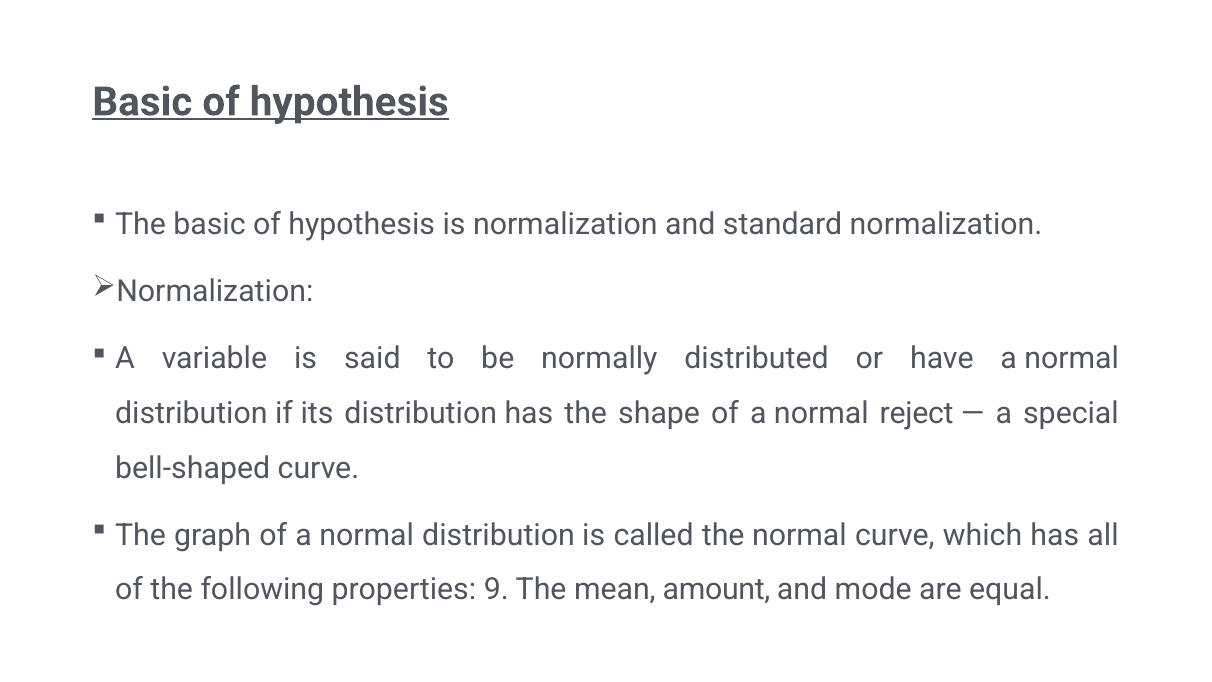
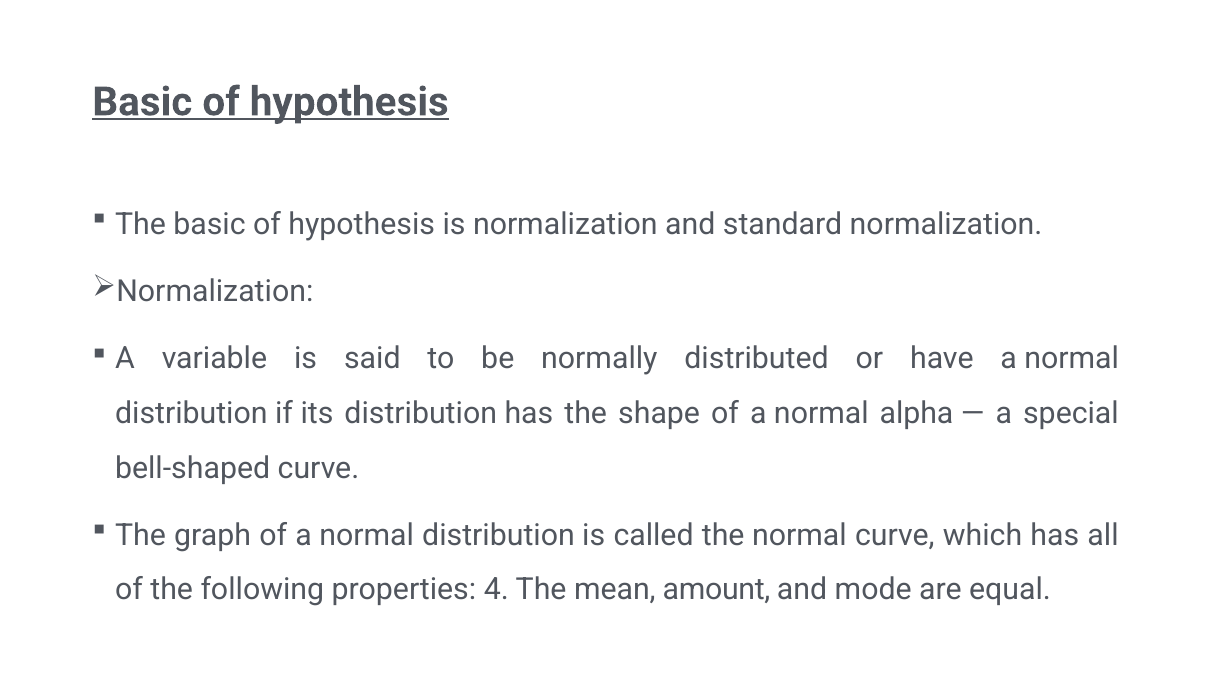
reject: reject -> alpha
9: 9 -> 4
